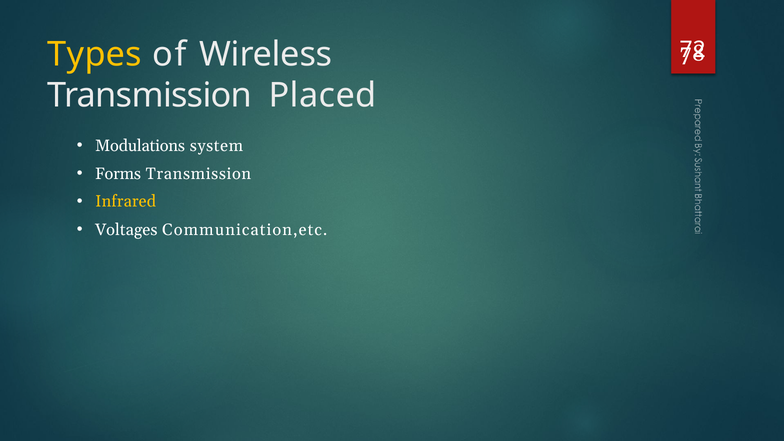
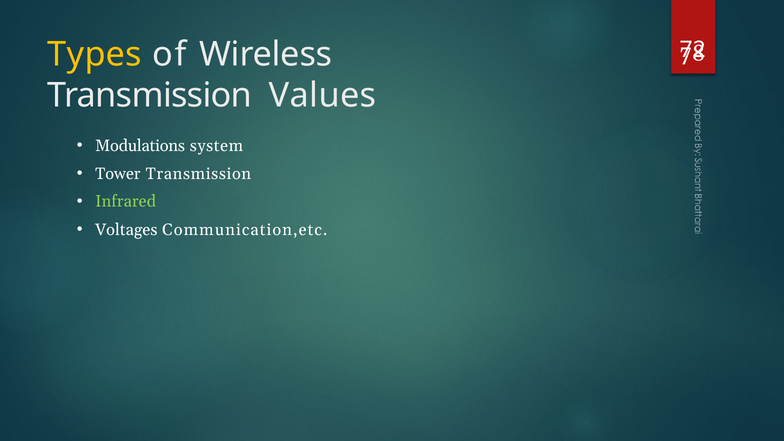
Placed: Placed -> Values
Forms: Forms -> Tower
Infrared colour: yellow -> light green
